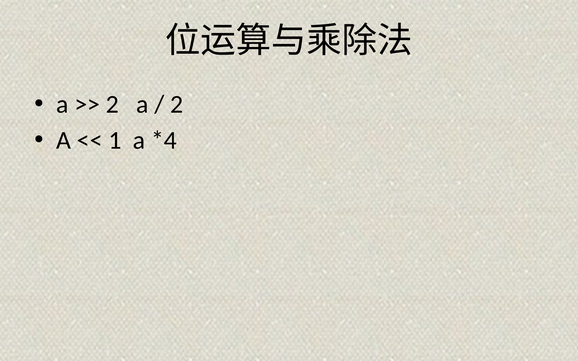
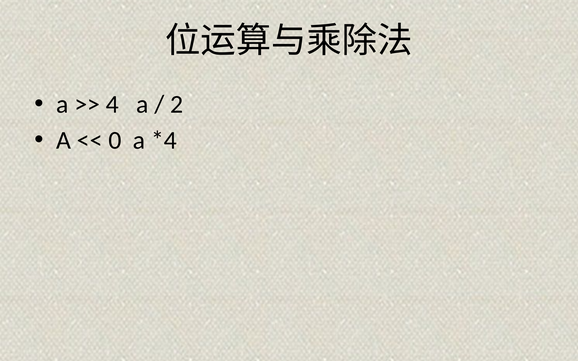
2 at (112, 104): 2 -> 4
1: 1 -> 0
